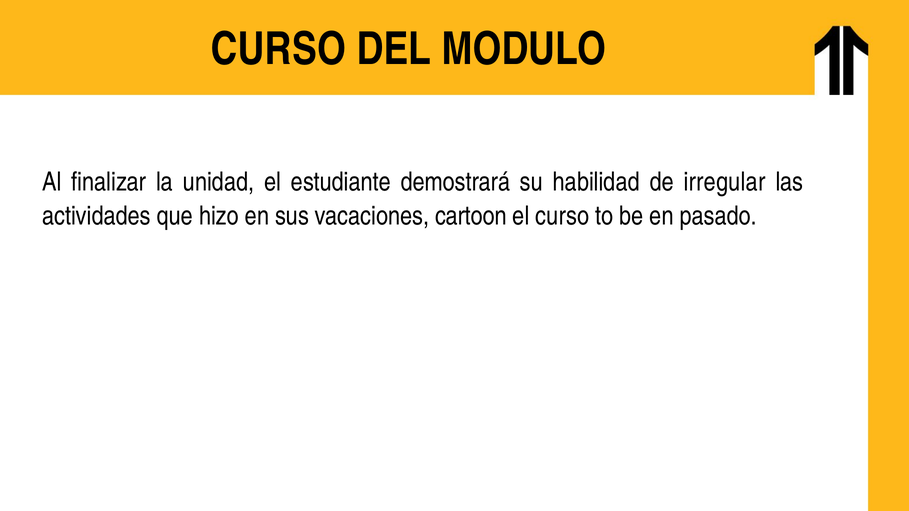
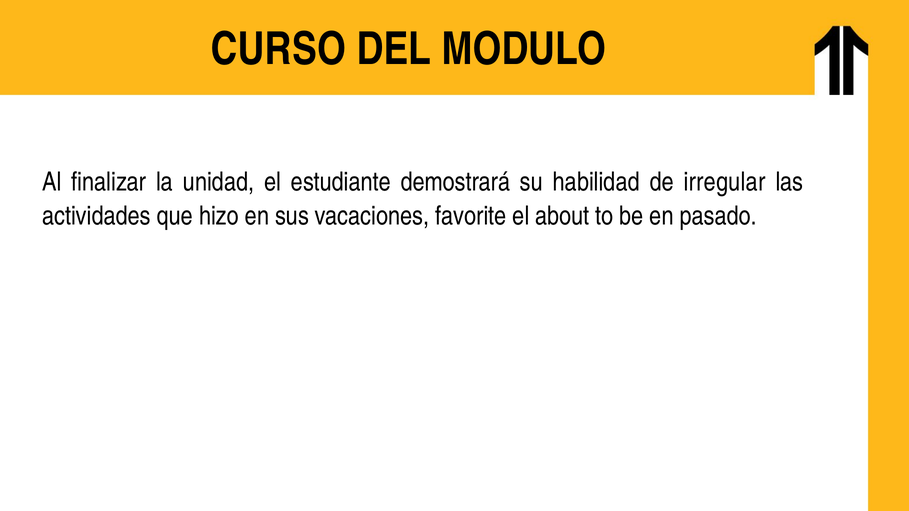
cartoon: cartoon -> favorite
el curso: curso -> about
